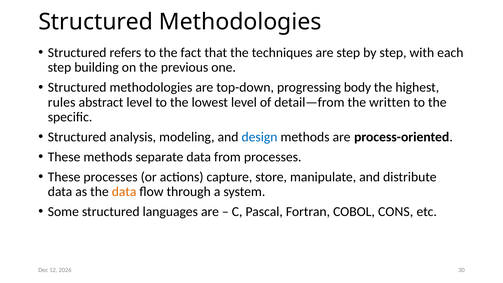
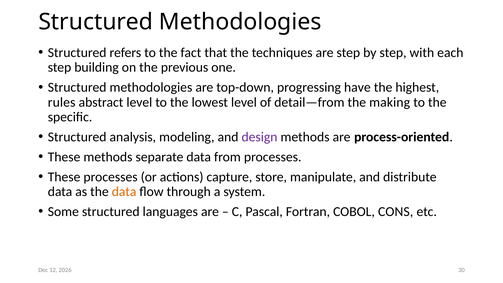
body: body -> have
written: written -> making
design colour: blue -> purple
